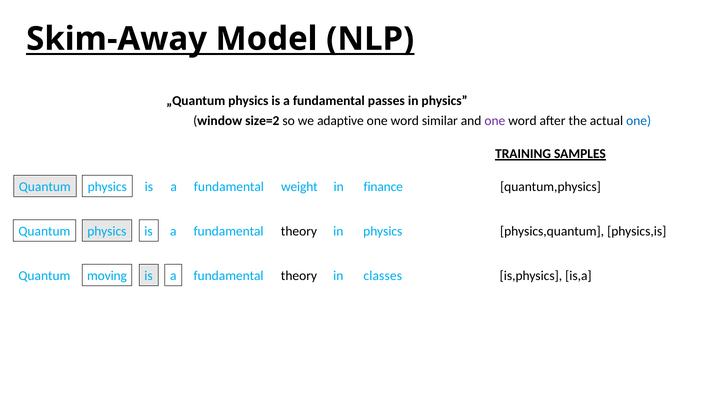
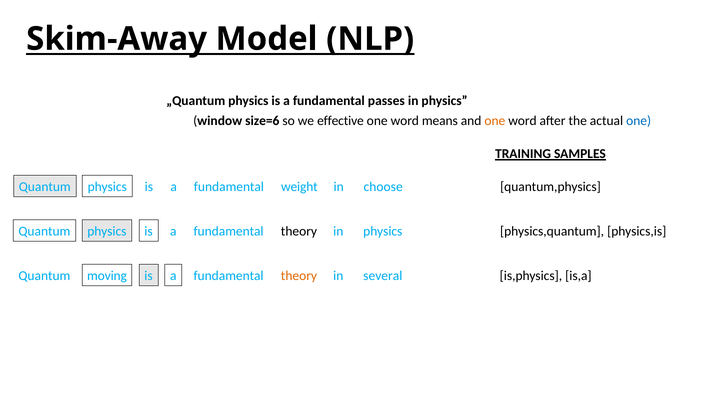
size=2: size=2 -> size=6
adaptive: adaptive -> effective
similar: similar -> means
one at (495, 120) colour: purple -> orange
finance: finance -> choose
theory at (299, 276) colour: black -> orange
classes: classes -> several
